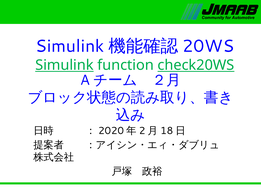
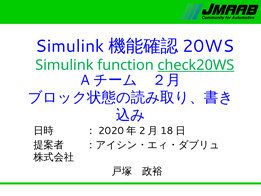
Simulink underline: present -> none
